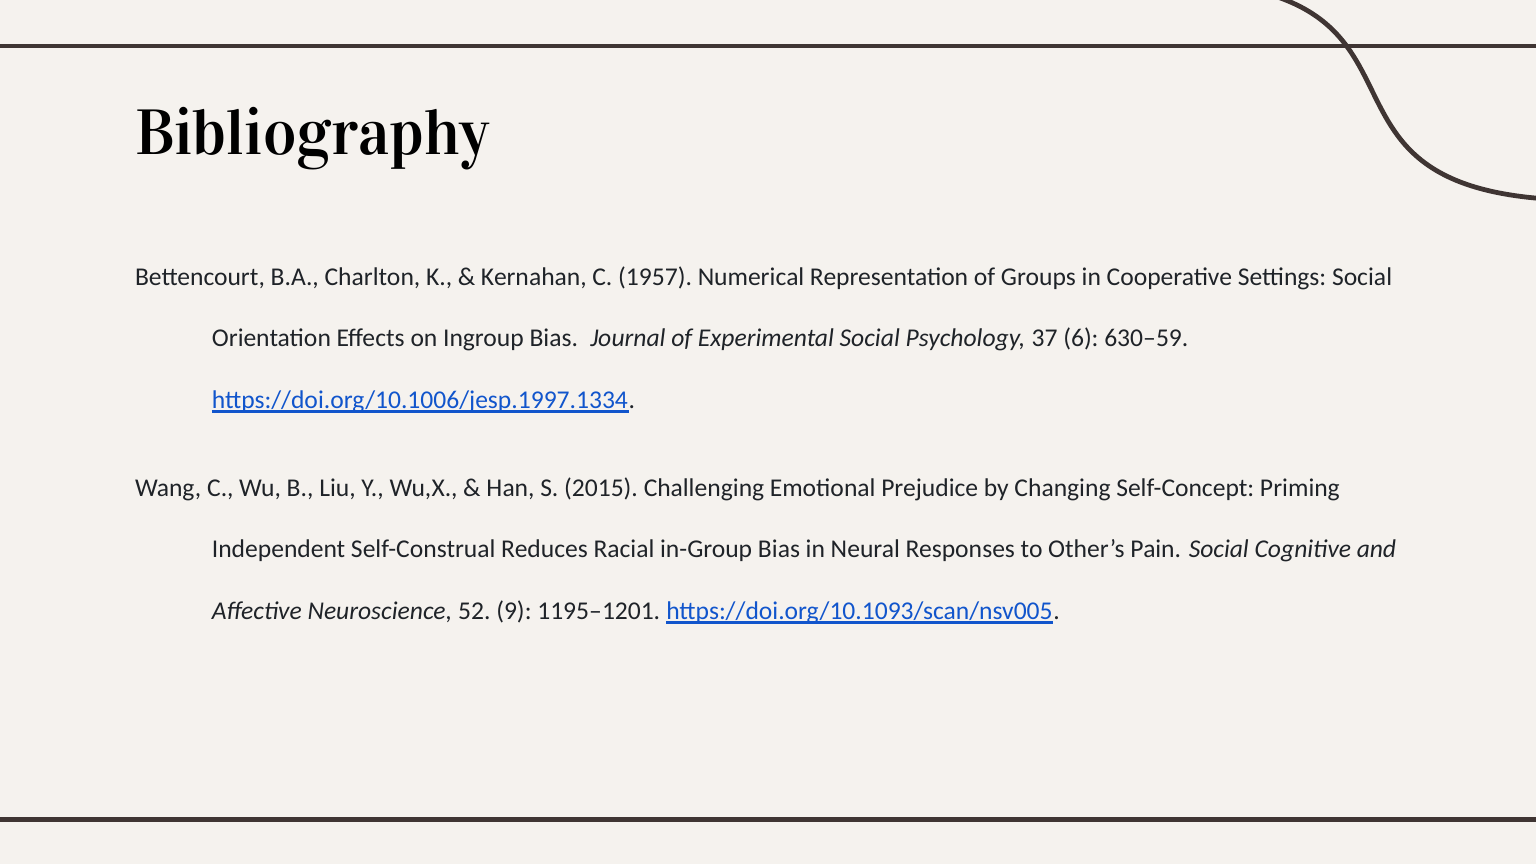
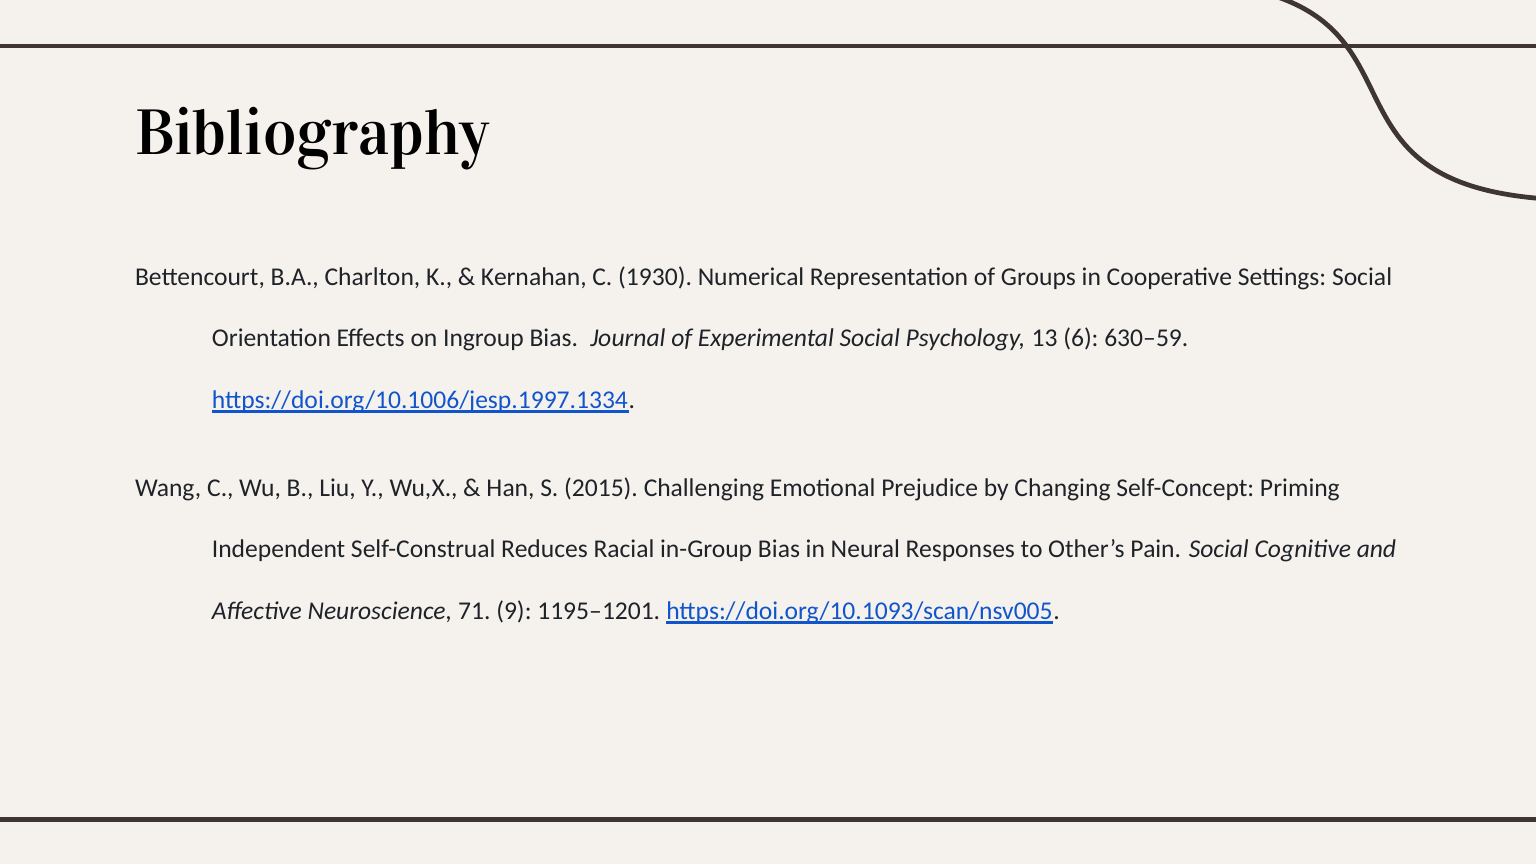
1957: 1957 -> 1930
37: 37 -> 13
52: 52 -> 71
